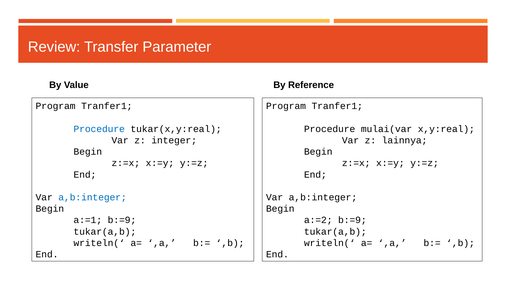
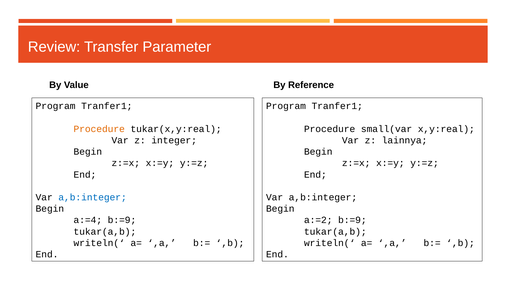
Procedure at (99, 129) colour: blue -> orange
mulai(var: mulai(var -> small(var
a:=1: a:=1 -> a:=4
